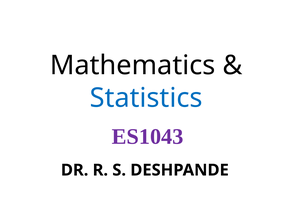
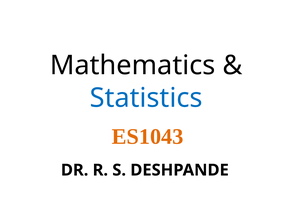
ES1043 colour: purple -> orange
